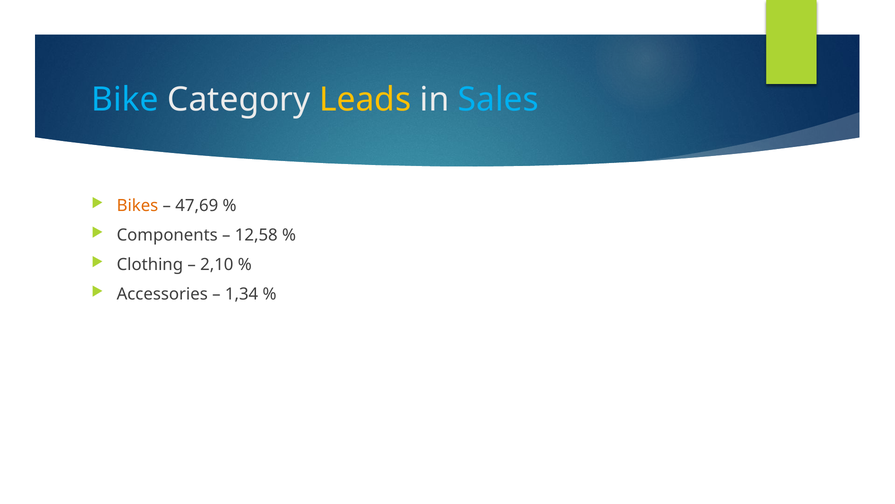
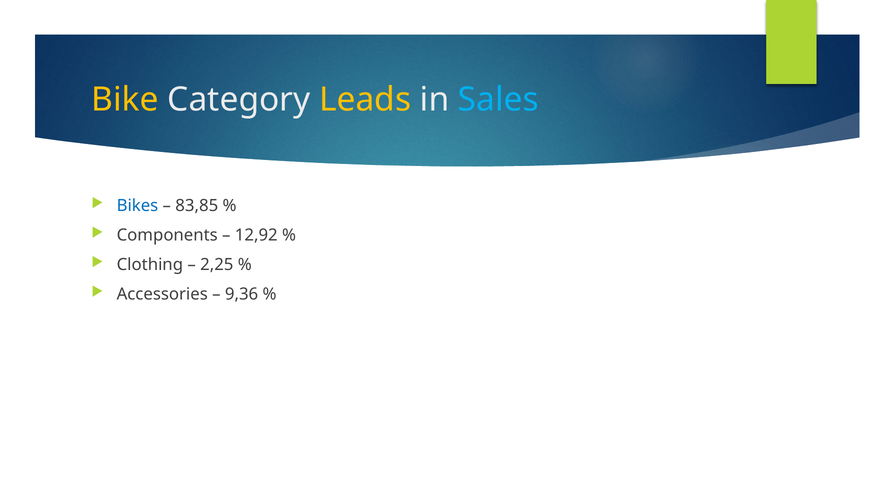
Bike colour: light blue -> yellow
Bikes colour: orange -> blue
47,69: 47,69 -> 83,85
12,58: 12,58 -> 12,92
2,10: 2,10 -> 2,25
1,34: 1,34 -> 9,36
